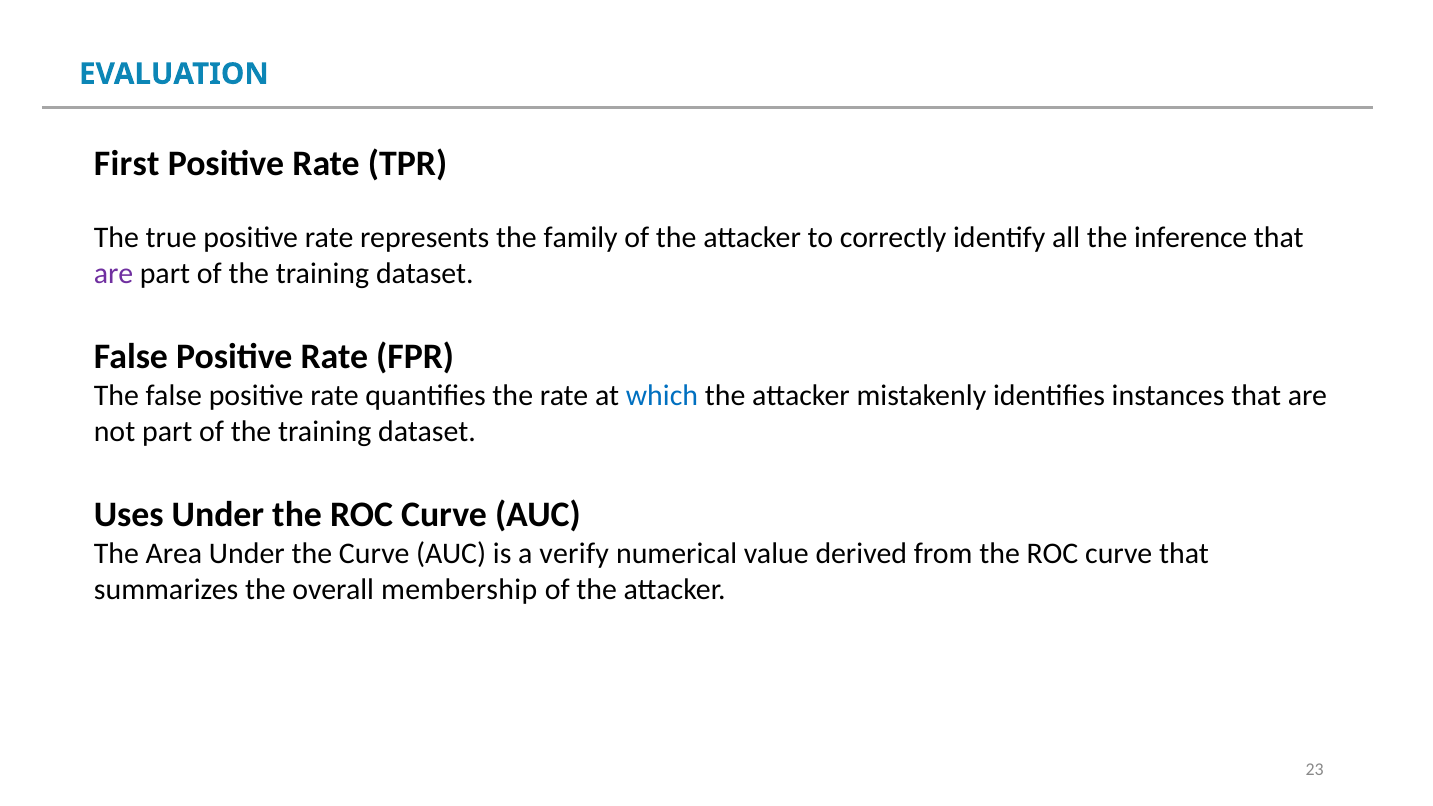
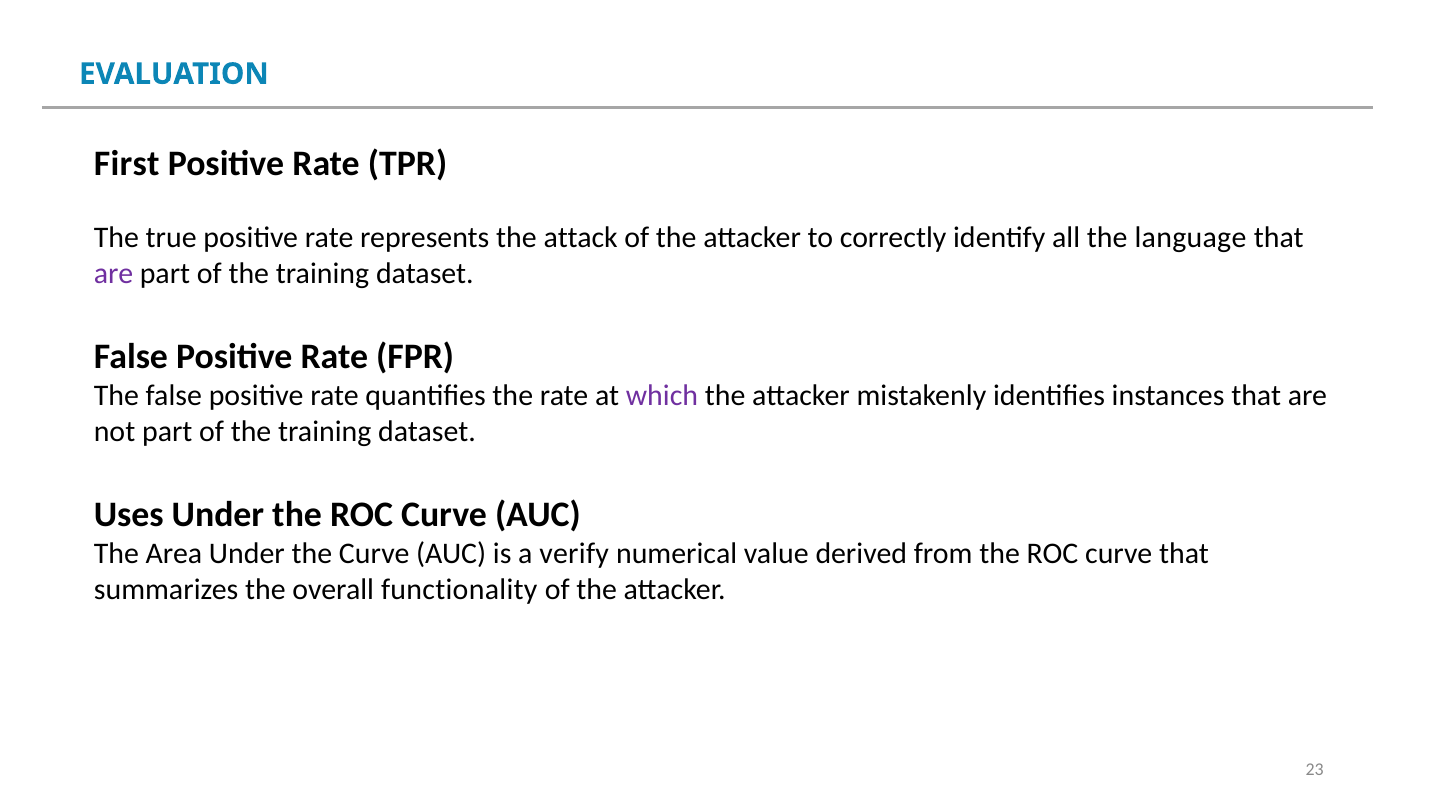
family: family -> attack
inference: inference -> language
which colour: blue -> purple
membership: membership -> functionality
